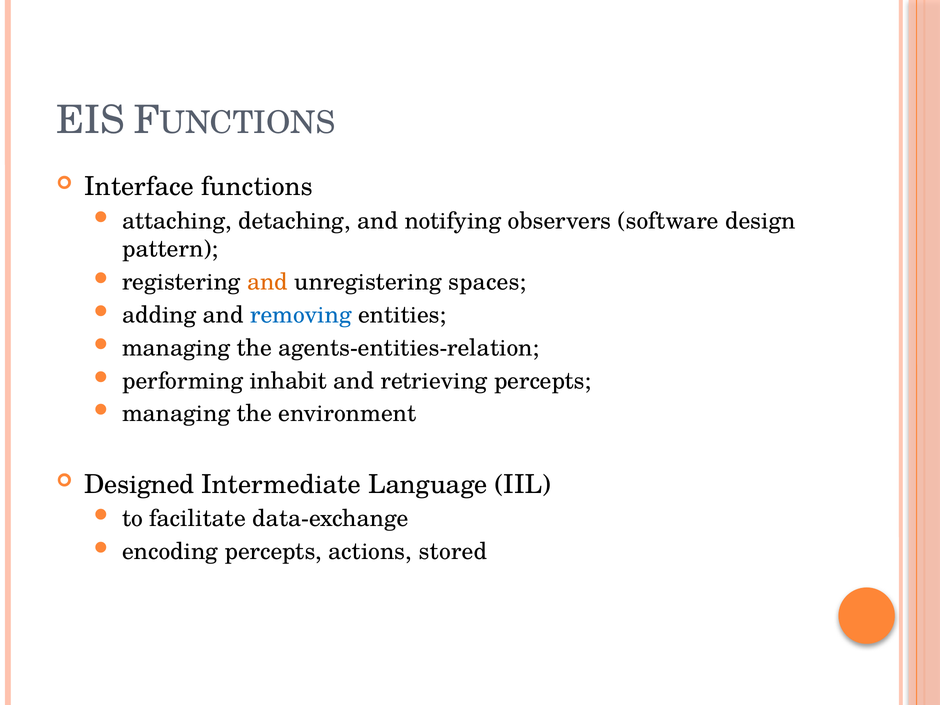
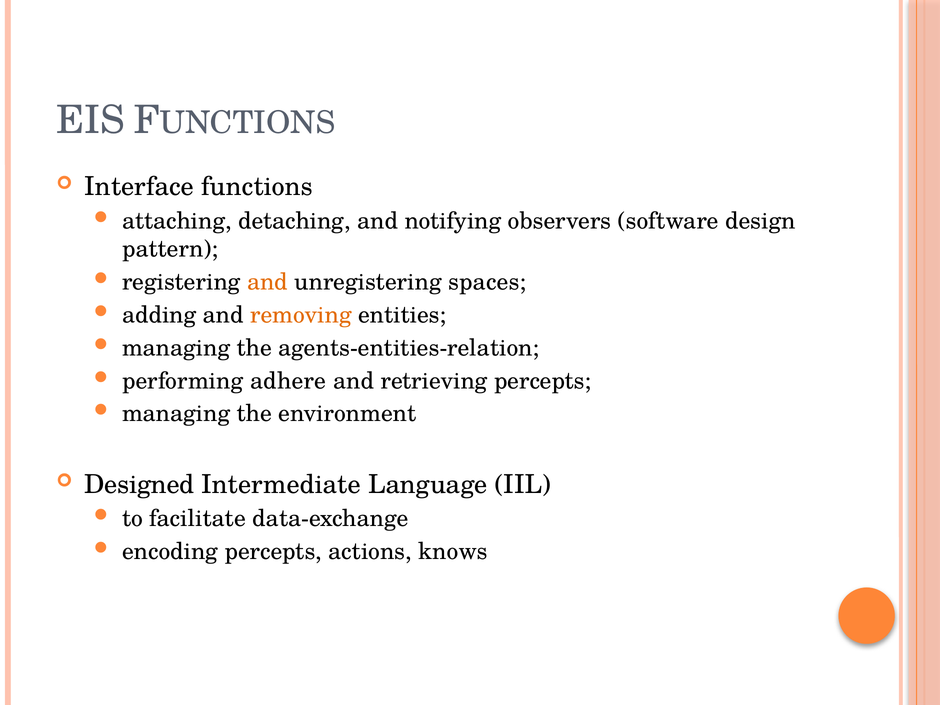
removing colour: blue -> orange
inhabit: inhabit -> adhere
stored: stored -> knows
